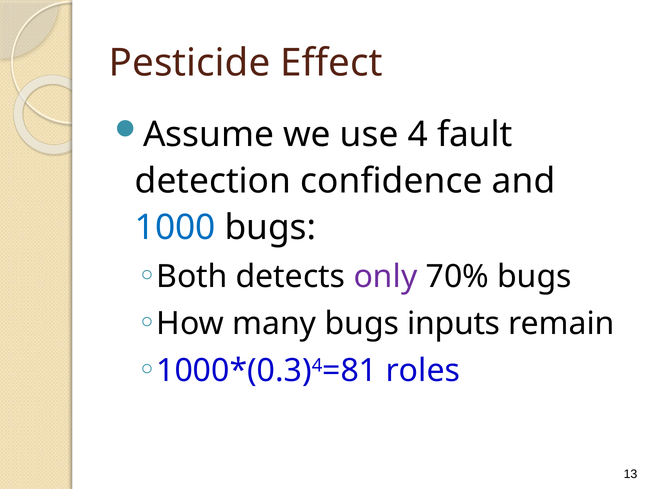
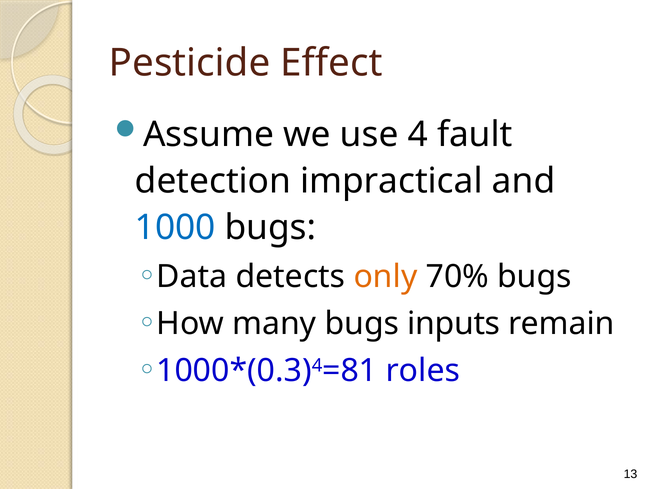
confidence: confidence -> impractical
Both: Both -> Data
only colour: purple -> orange
